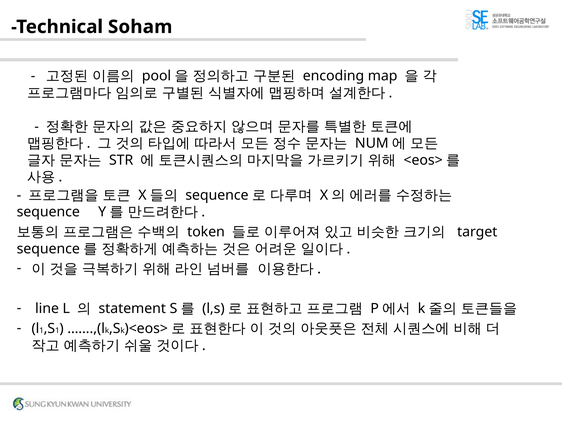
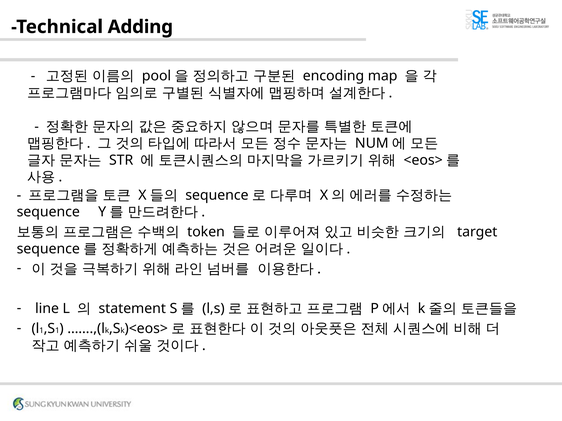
Soham: Soham -> Adding
